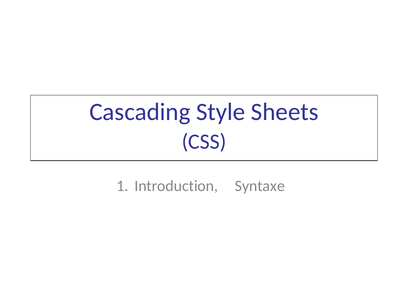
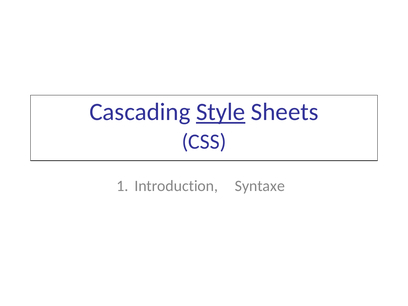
Style underline: none -> present
